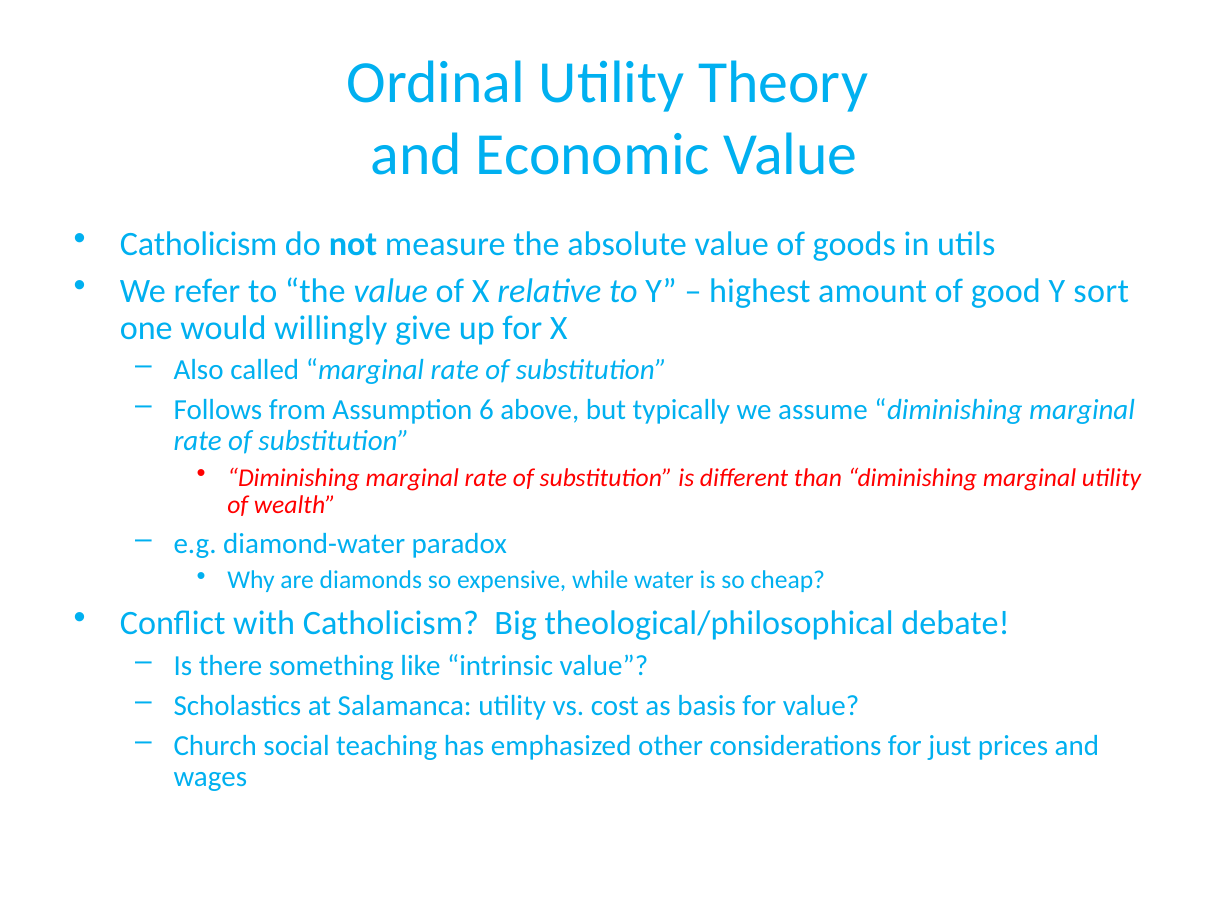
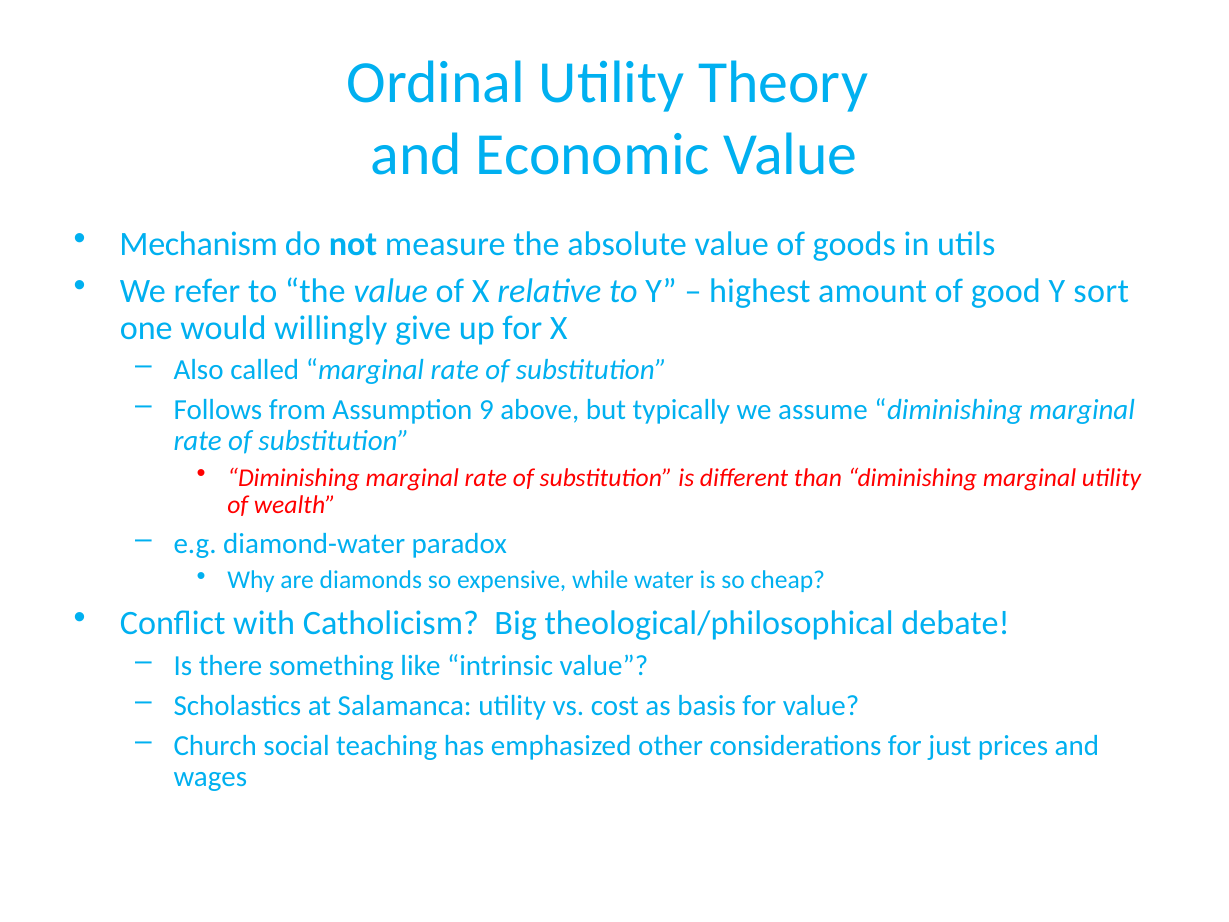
Catholicism at (199, 244): Catholicism -> Mechanism
6: 6 -> 9
